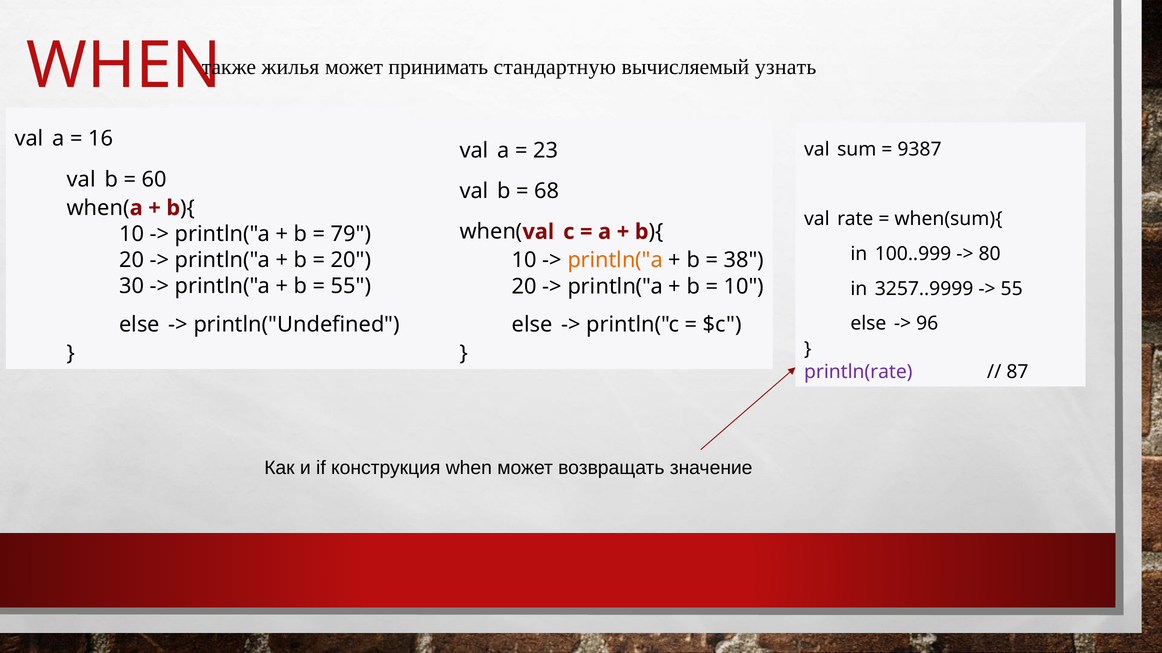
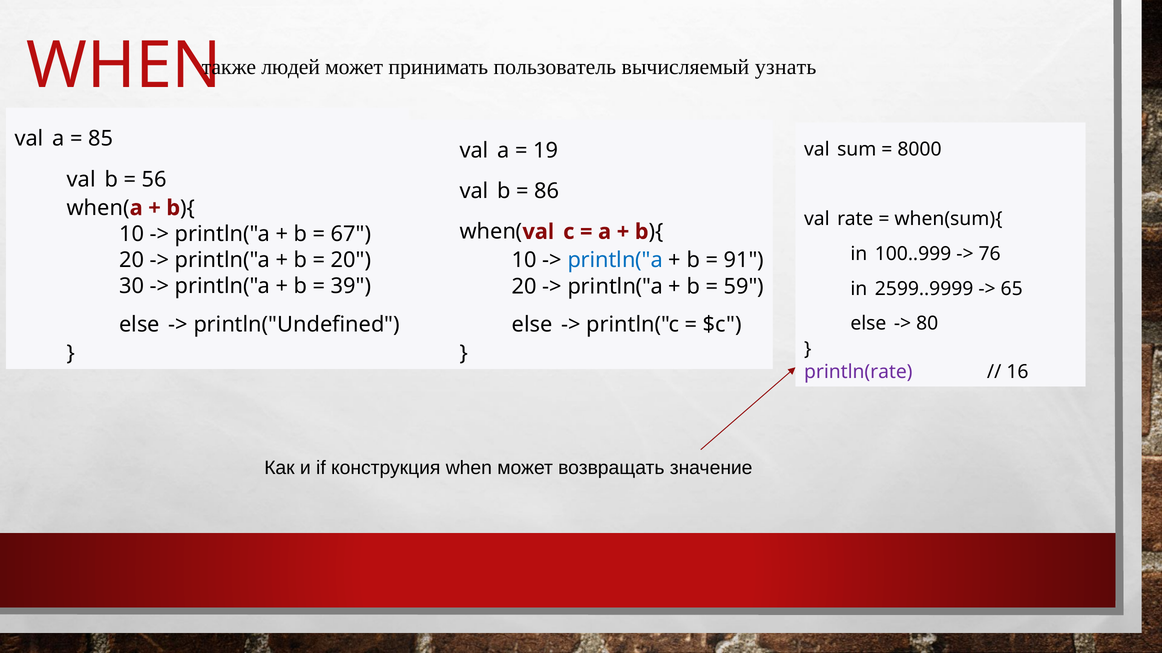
жилья: жилья -> людей
стандартную: стандартную -> пользователь
16: 16 -> 85
9387: 9387 -> 8000
23: 23 -> 19
60: 60 -> 56
68: 68 -> 86
79: 79 -> 67
80: 80 -> 76
println("a at (615, 261) colour: orange -> blue
38: 38 -> 91
55 at (351, 287): 55 -> 39
10 at (744, 287): 10 -> 59
3257..9999: 3257..9999 -> 2599..9999
55 at (1012, 289): 55 -> 65
96: 96 -> 80
87: 87 -> 16
